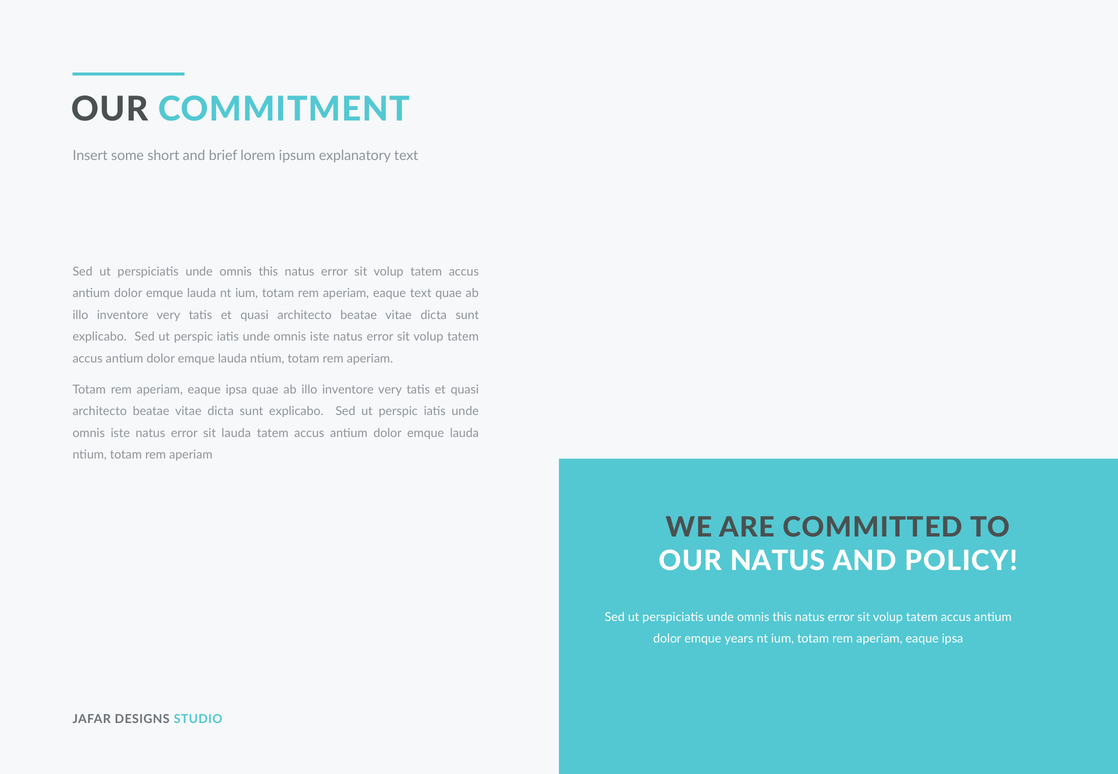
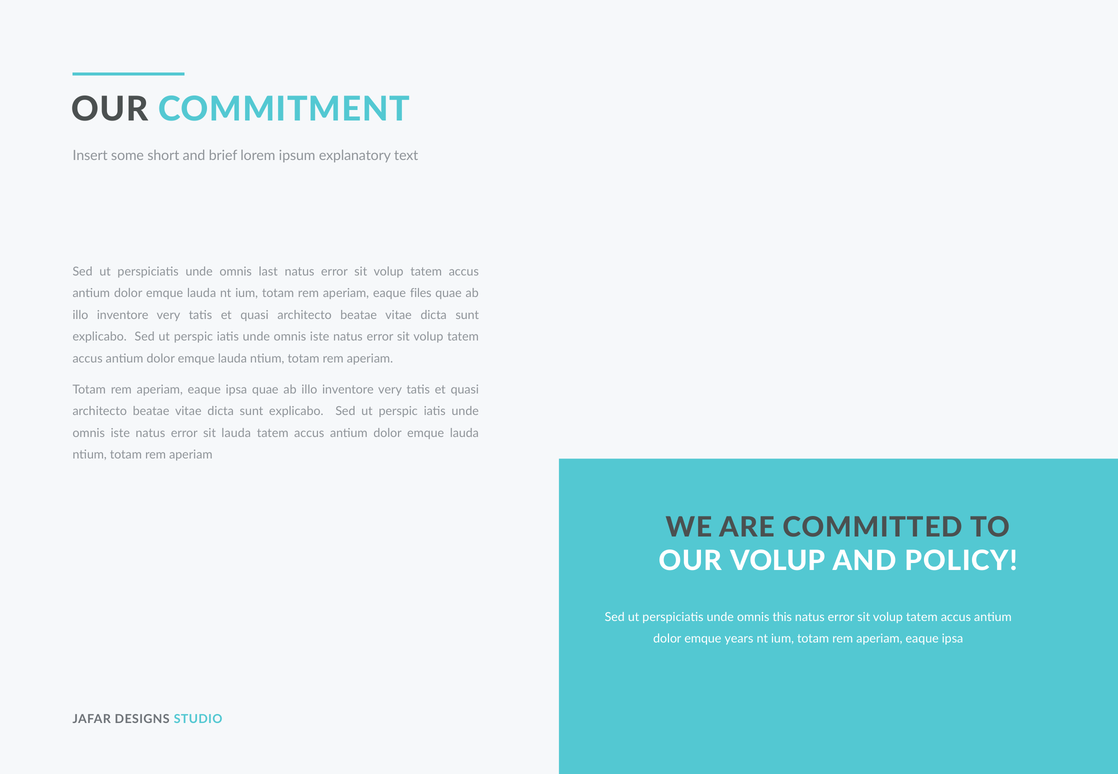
this at (268, 272): this -> last
eaque text: text -> files
OUR NATUS: NATUS -> VOLUP
